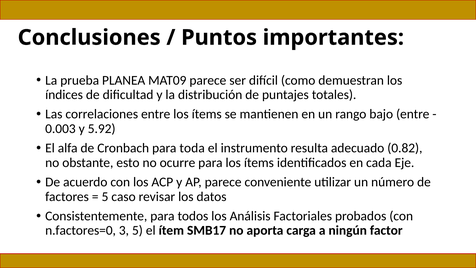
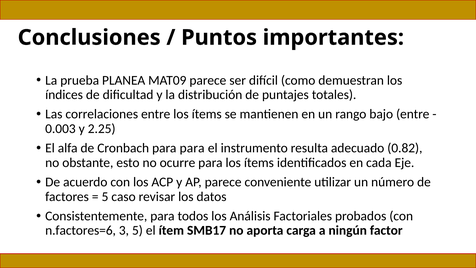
5.92: 5.92 -> 2.25
para toda: toda -> para
n.factores=0: n.factores=0 -> n.factores=6
